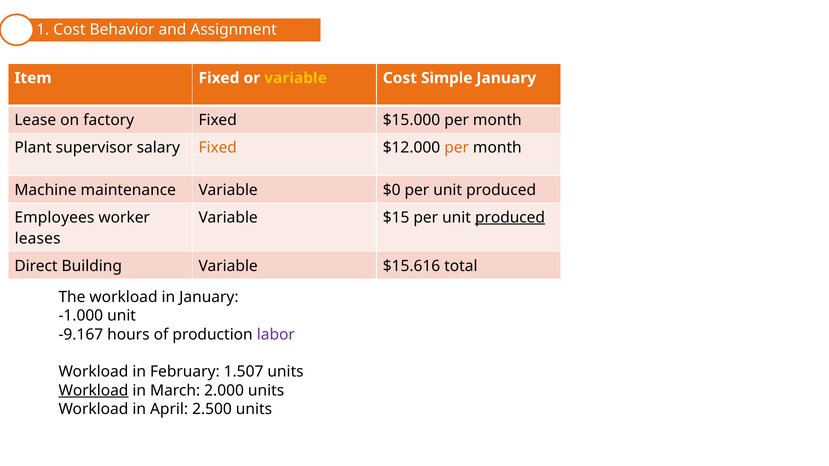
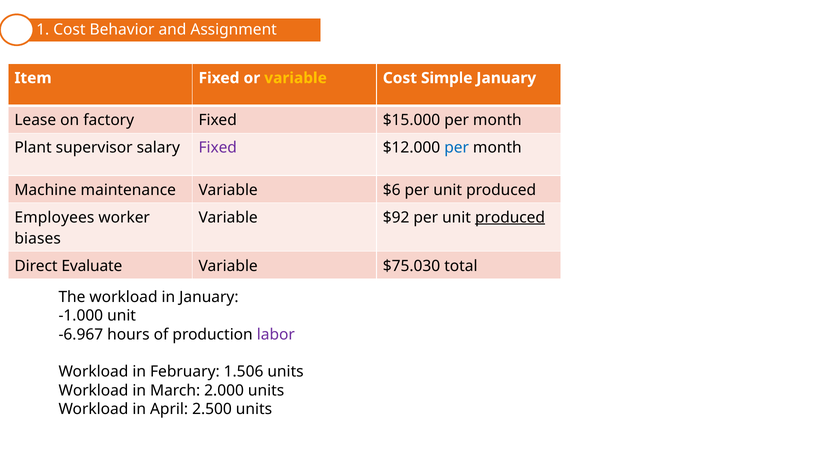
Fixed at (218, 148) colour: orange -> purple
per at (457, 148) colour: orange -> blue
$0: $0 -> $6
$15: $15 -> $92
leases: leases -> biases
Building: Building -> Evaluate
$15.616: $15.616 -> $75.030
-9.167: -9.167 -> -6.967
1.507: 1.507 -> 1.506
Workload at (93, 391) underline: present -> none
